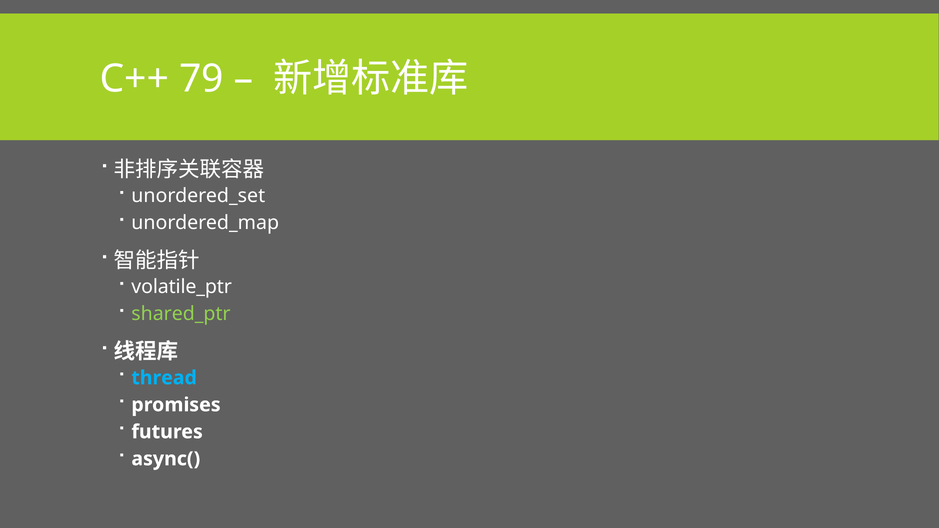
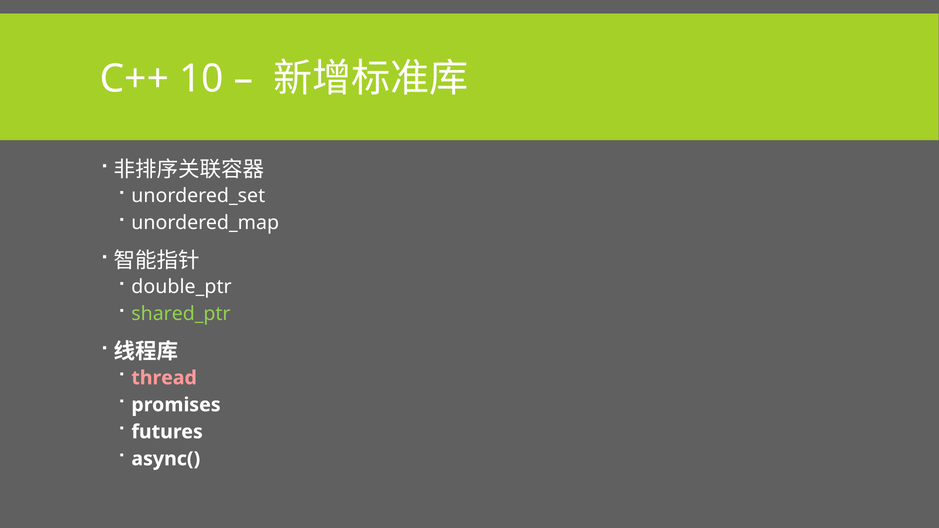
79: 79 -> 10
volatile_ptr: volatile_ptr -> double_ptr
thread colour: light blue -> pink
